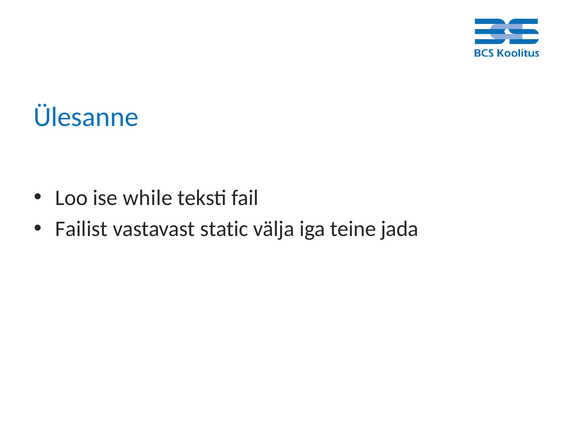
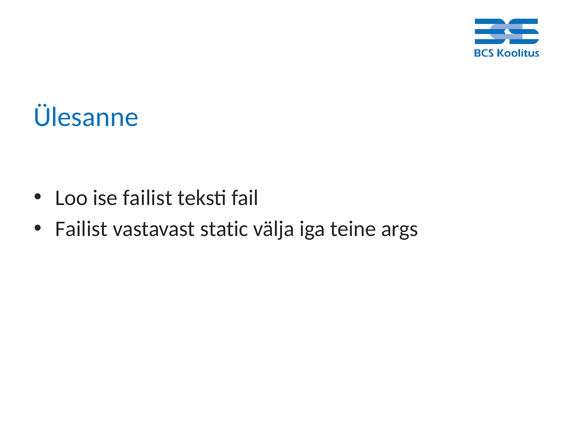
ise while: while -> failist
jada: jada -> args
